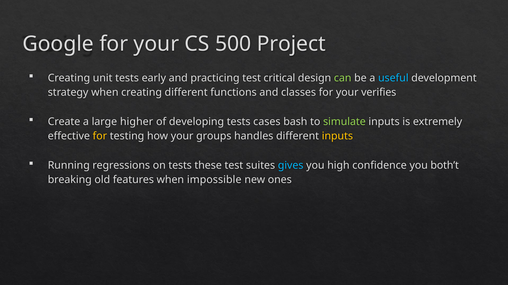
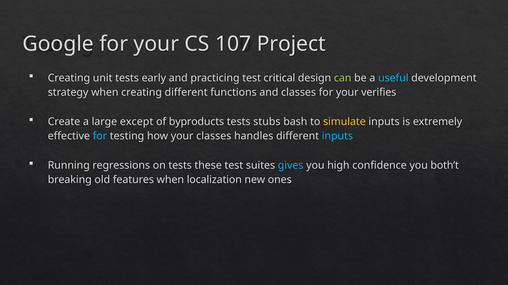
500: 500 -> 107
higher: higher -> except
developing: developing -> byproducts
cases: cases -> stubs
simulate colour: light green -> yellow
for at (100, 136) colour: yellow -> light blue
your groups: groups -> classes
inputs at (337, 136) colour: yellow -> light blue
impossible: impossible -> localization
